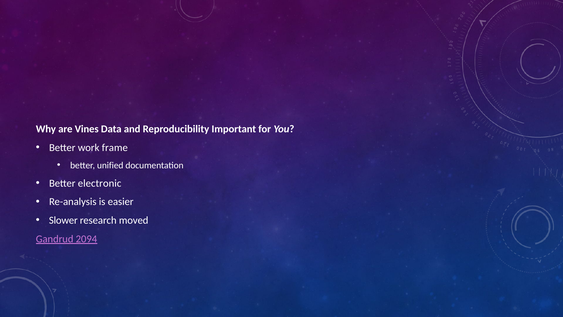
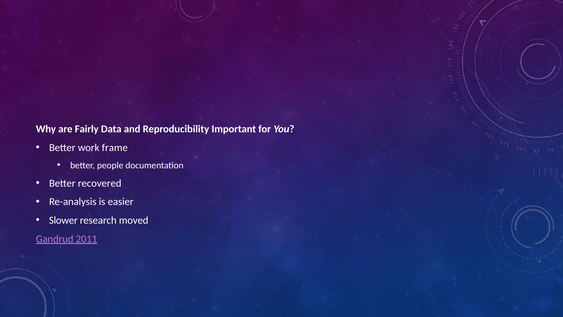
Vines: Vines -> Fairly
unified: unified -> people
electronic: electronic -> recovered
2094: 2094 -> 2011
